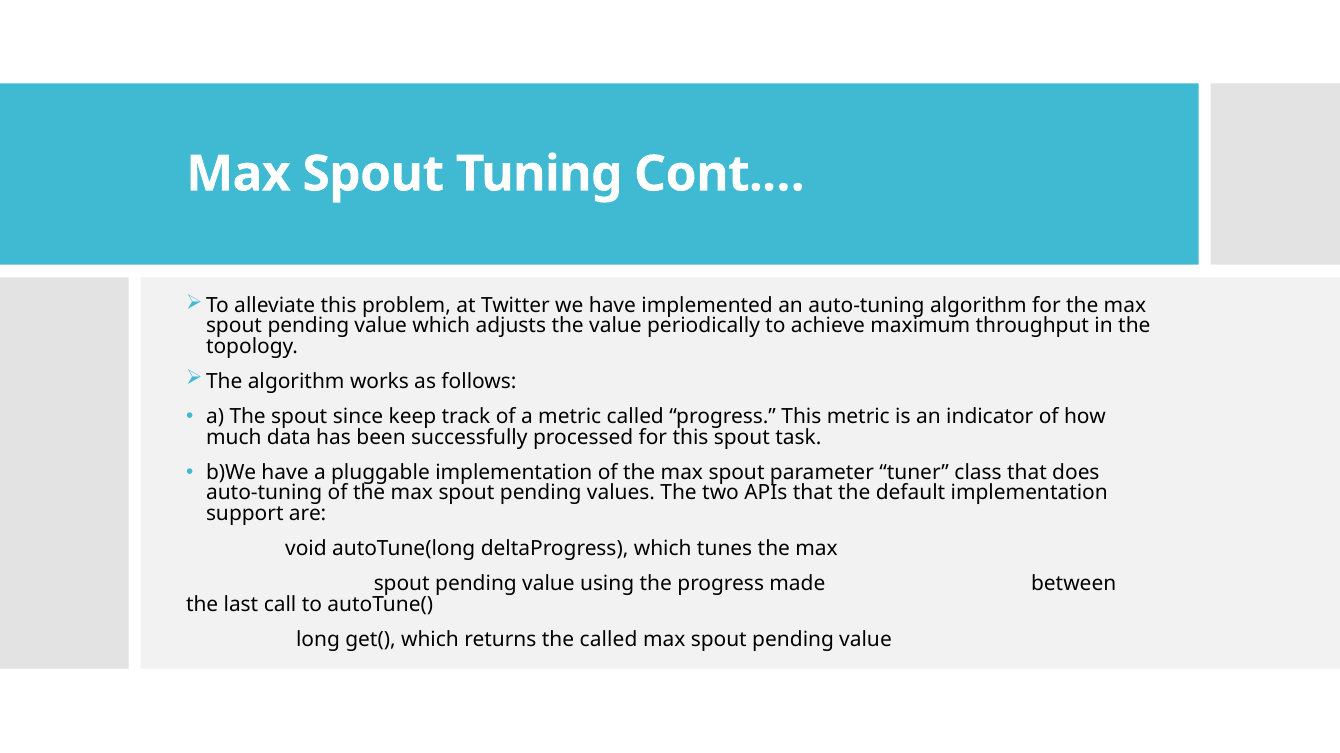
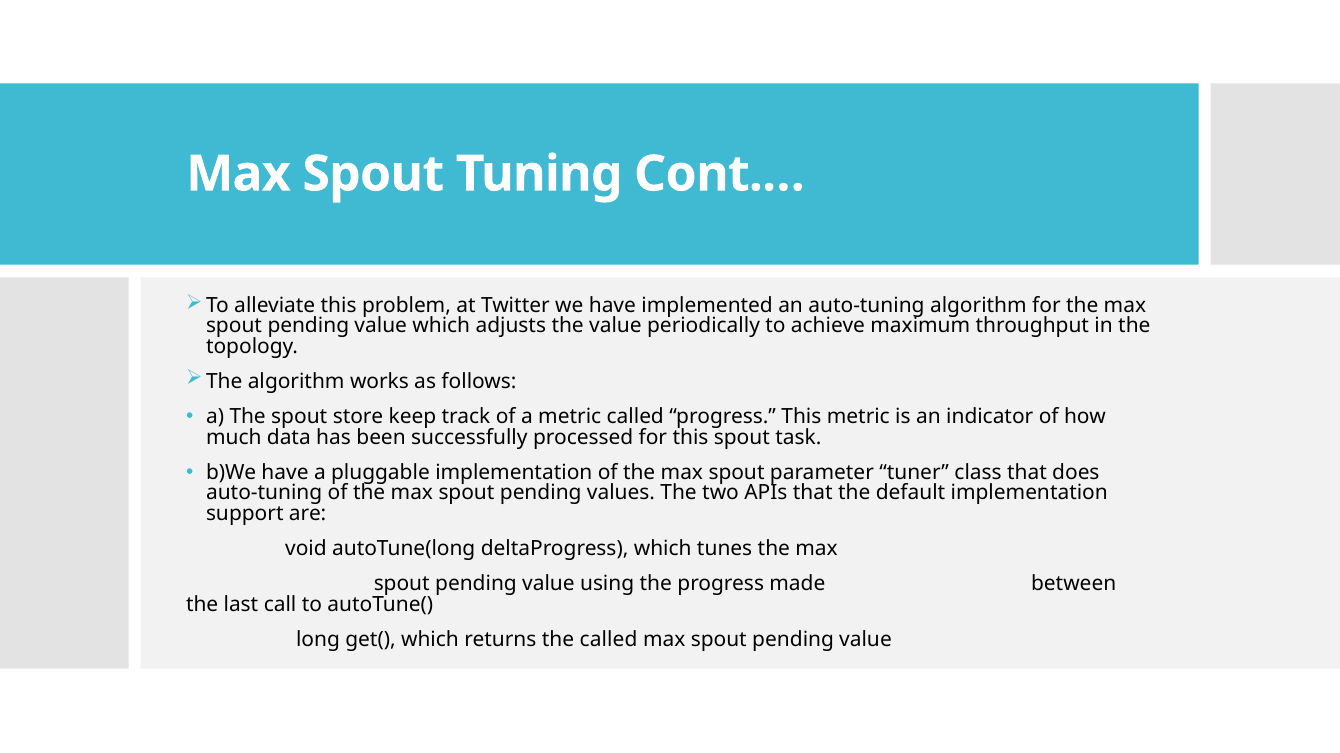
since: since -> store
